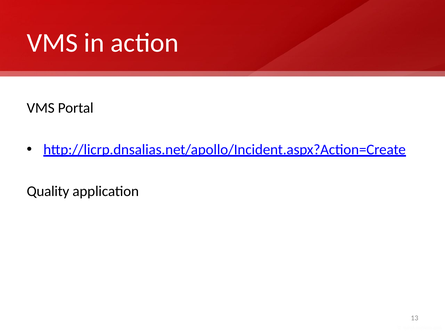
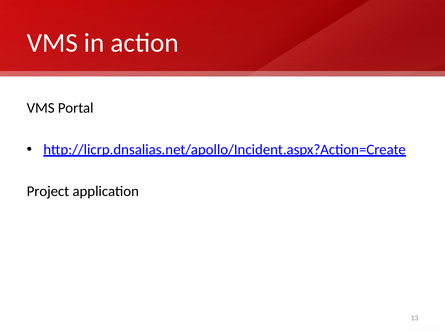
Quality: Quality -> Project
